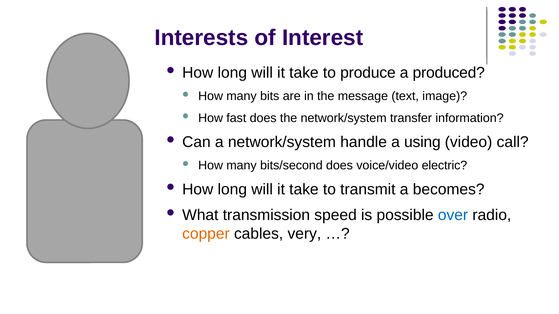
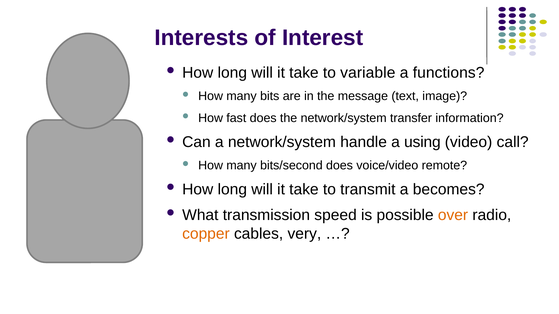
produce: produce -> variable
produced: produced -> functions
electric: electric -> remote
over colour: blue -> orange
